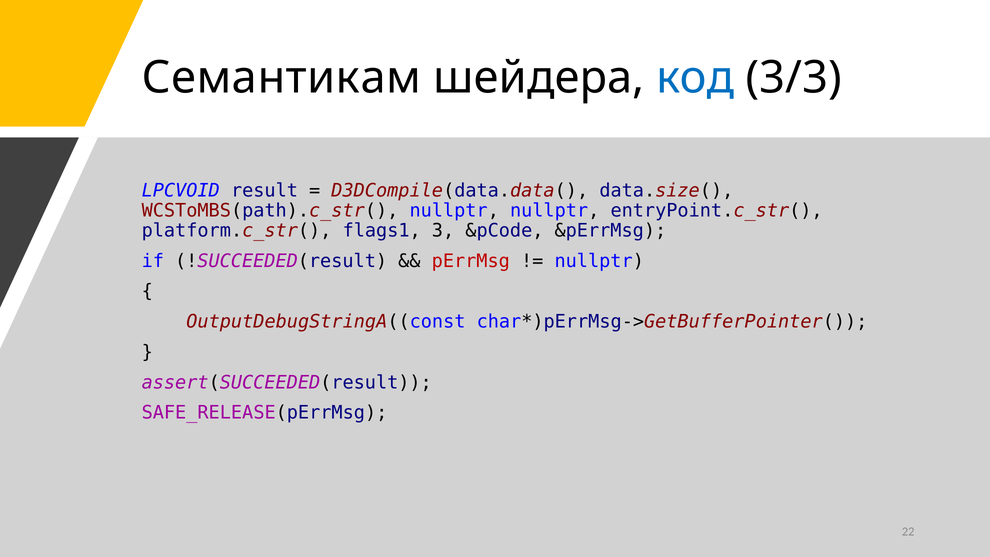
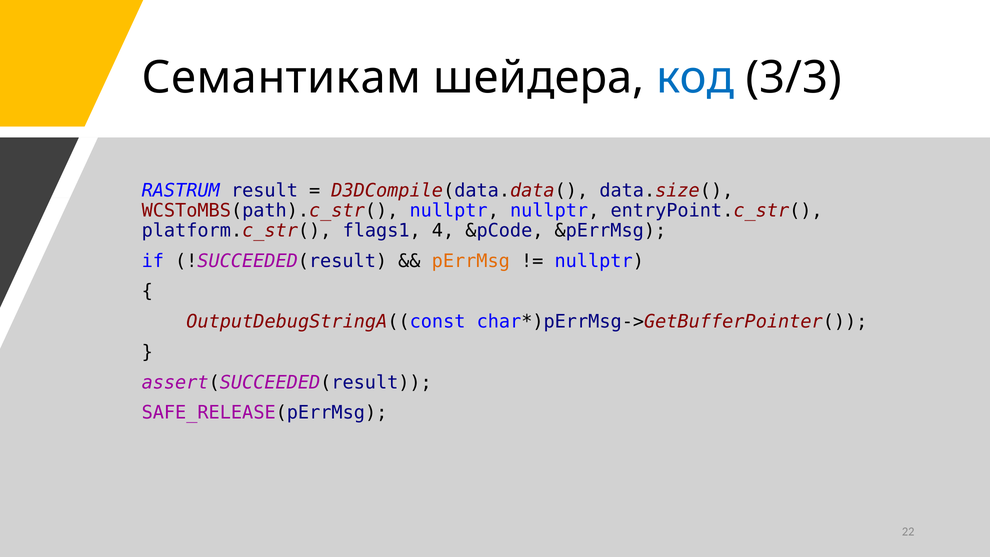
LPCVOID: LPCVOID -> RASTRUM
3: 3 -> 4
pErrMsg colour: red -> orange
